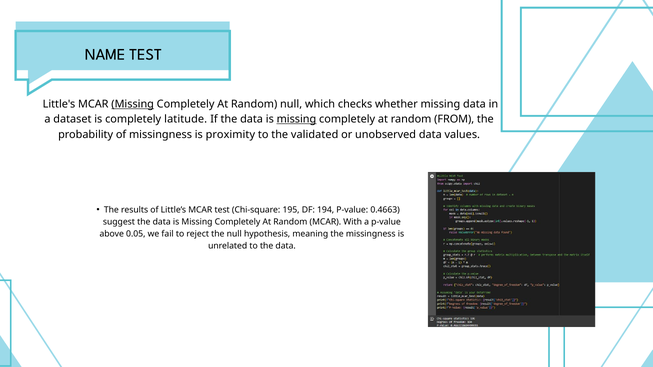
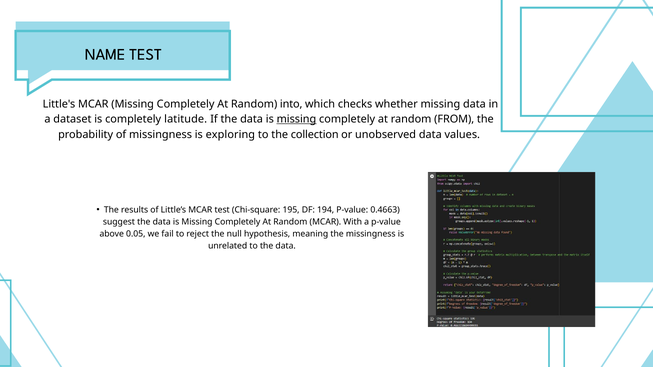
Missing at (133, 104) underline: present -> none
Random null: null -> into
proximity: proximity -> exploring
validated: validated -> collection
